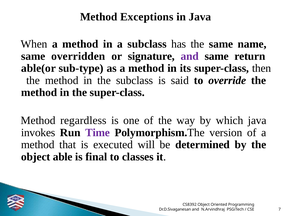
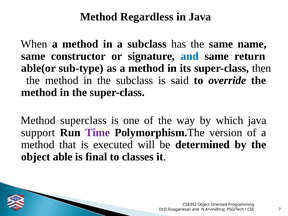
Exceptions: Exceptions -> Regardless
overridden: overridden -> constructor
and at (190, 56) colour: purple -> blue
regardless: regardless -> superclass
invokes: invokes -> support
